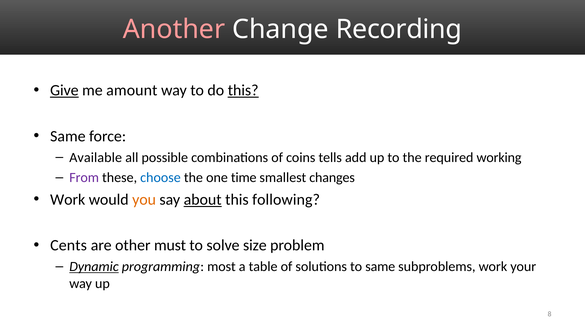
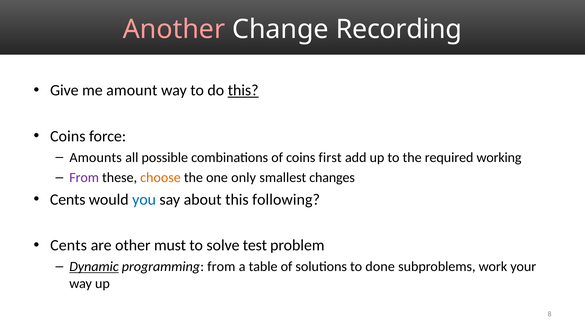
Give underline: present -> none
Same at (68, 136): Same -> Coins
Available: Available -> Amounts
tells: tells -> first
choose colour: blue -> orange
time: time -> only
Work at (68, 200): Work -> Cents
you colour: orange -> blue
about underline: present -> none
size: size -> test
programming most: most -> from
to same: same -> done
